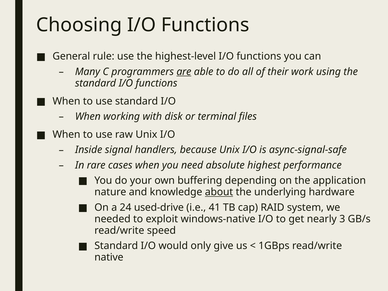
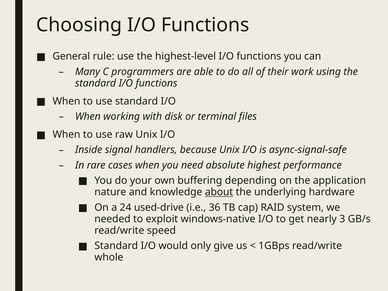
are underline: present -> none
41: 41 -> 36
native: native -> whole
